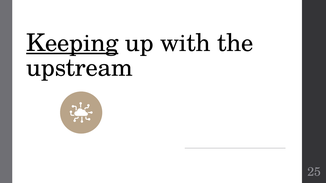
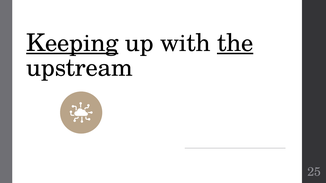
the underline: none -> present
